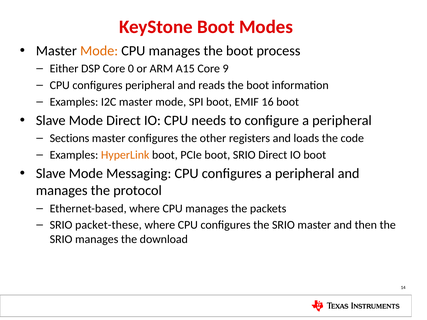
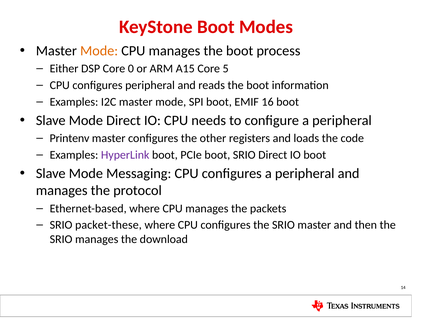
9: 9 -> 5
Sections: Sections -> Printenv
HyperLink colour: orange -> purple
